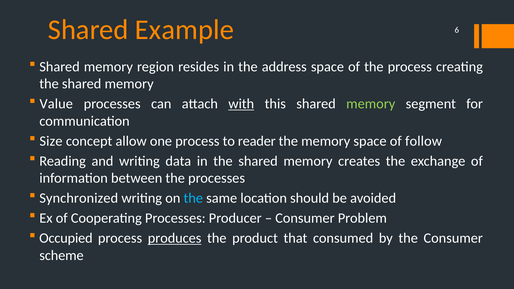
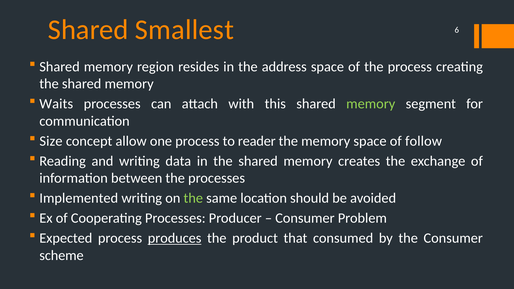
Example: Example -> Smallest
Value: Value -> Waits
with underline: present -> none
Synchronized: Synchronized -> Implemented
the at (193, 198) colour: light blue -> light green
Occupied: Occupied -> Expected
